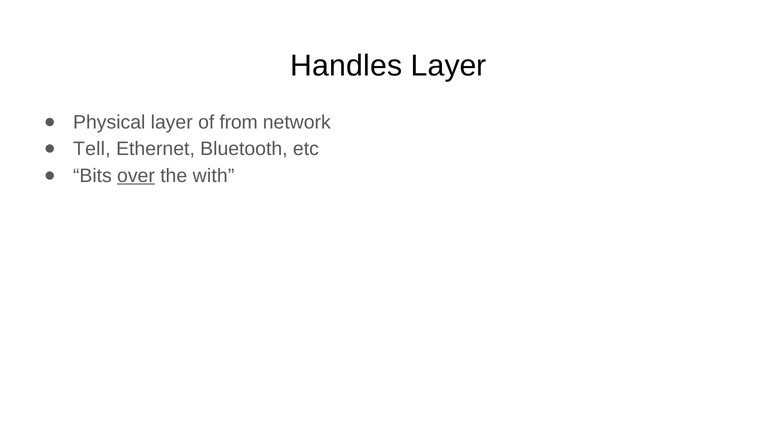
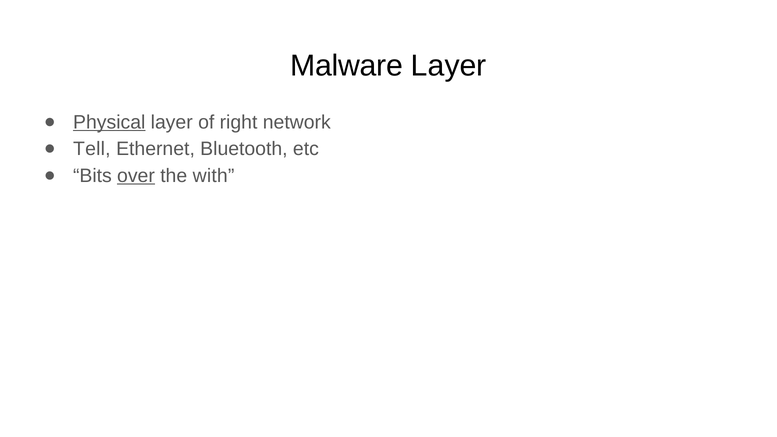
Handles: Handles -> Malware
Physical underline: none -> present
from: from -> right
